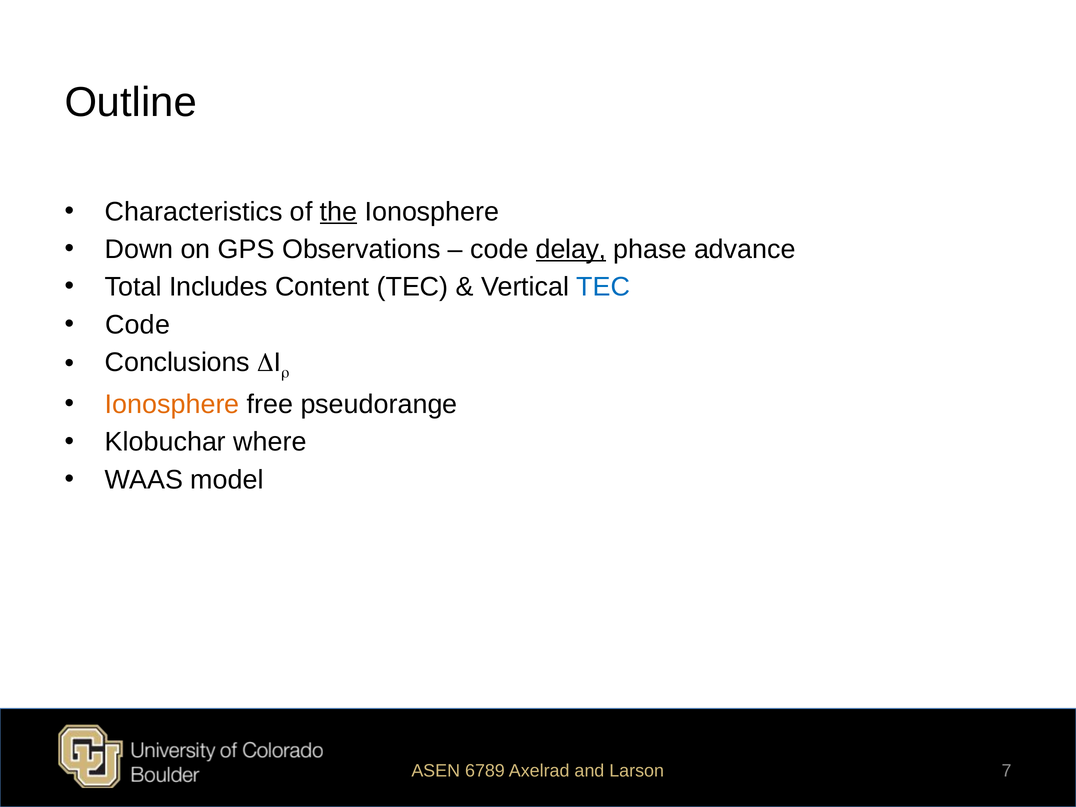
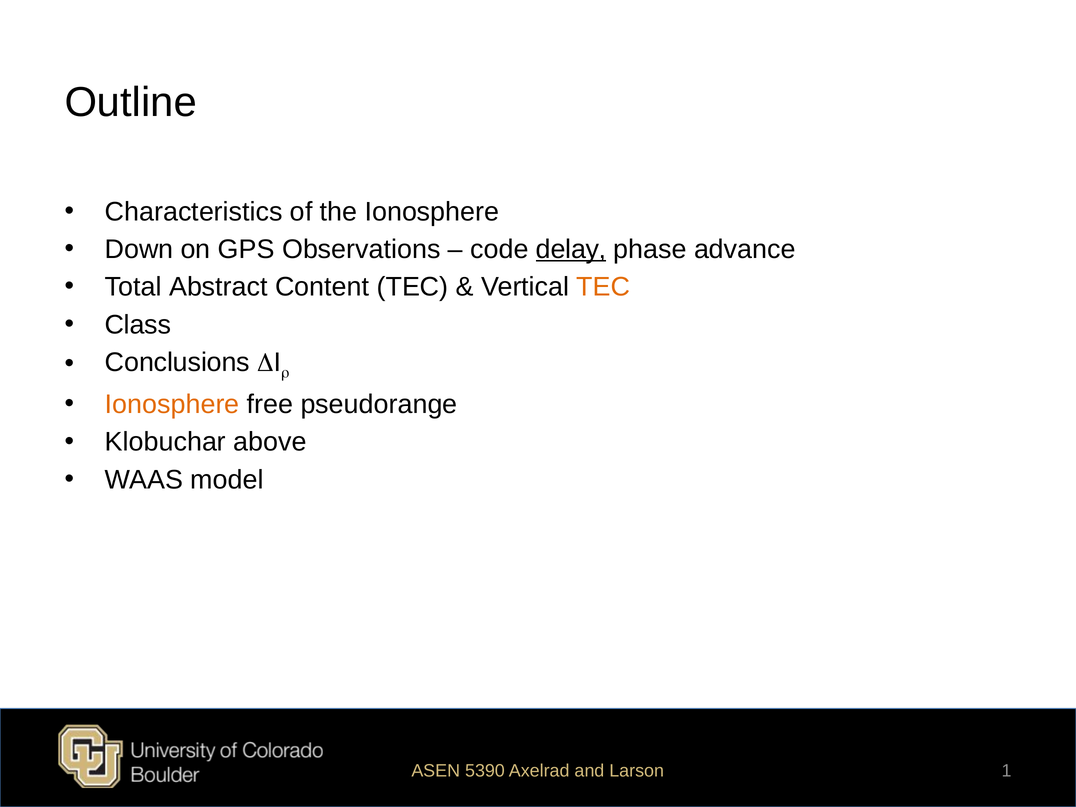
the underline: present -> none
Includes: Includes -> Abstract
TEC at (603, 287) colour: blue -> orange
Code at (138, 325): Code -> Class
where: where -> above
6789: 6789 -> 5390
7: 7 -> 1
